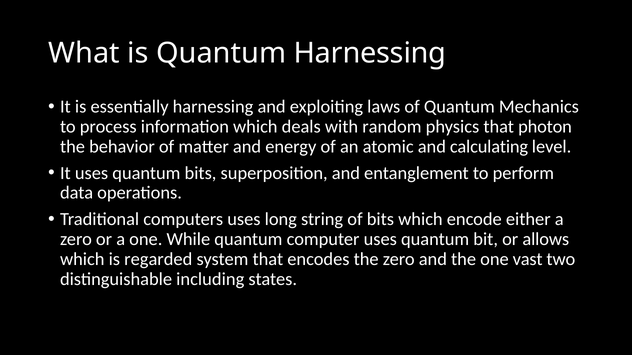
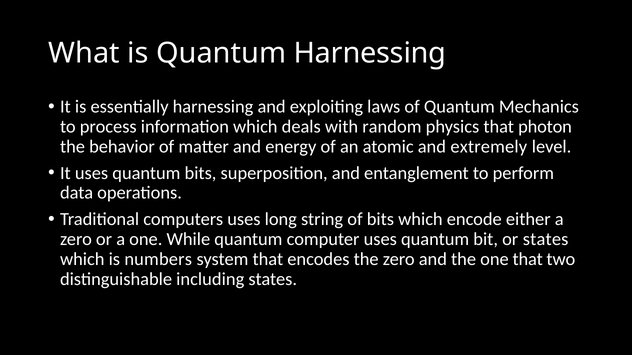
calculating: calculating -> extremely
or allows: allows -> states
regarded: regarded -> numbers
one vast: vast -> that
